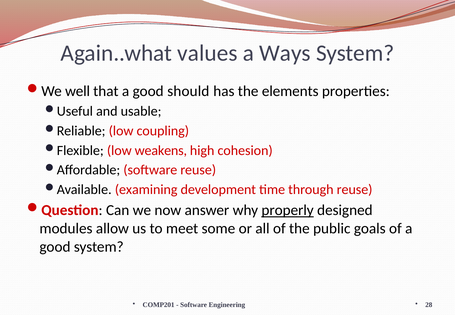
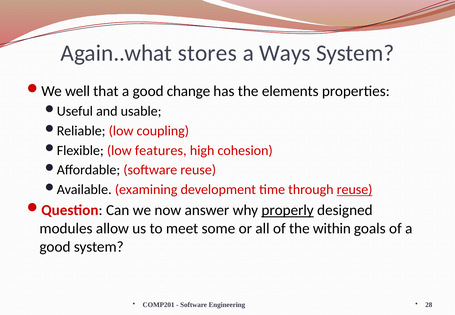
values: values -> stores
should: should -> change
weakens: weakens -> features
reuse at (355, 190) underline: none -> present
public: public -> within
